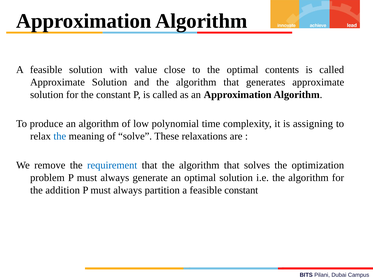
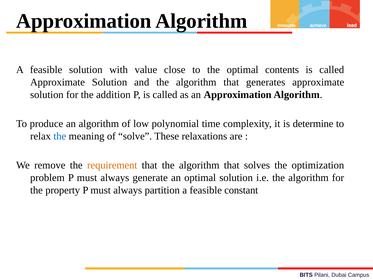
the constant: constant -> addition
assigning: assigning -> determine
requirement colour: blue -> orange
addition: addition -> property
